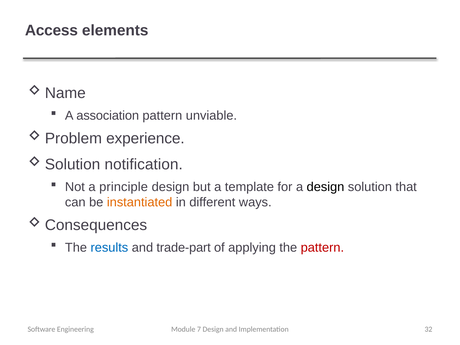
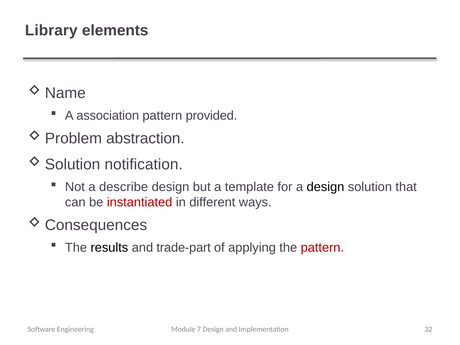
Access: Access -> Library
unviable: unviable -> provided
experience: experience -> abstraction
principle: principle -> describe
instantiated colour: orange -> red
results colour: blue -> black
